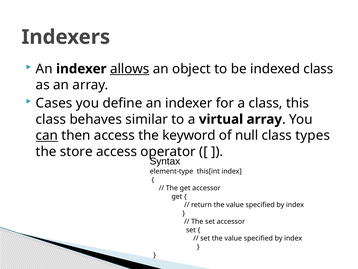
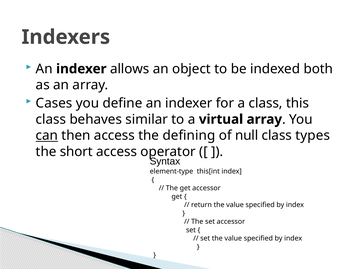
allows underline: present -> none
indexed class: class -> both
keyword: keyword -> defining
store: store -> short
